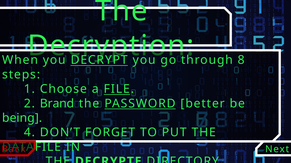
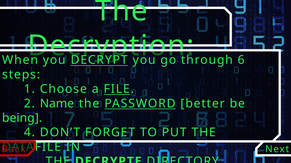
8: 8 -> 6
Brand: Brand -> Name
